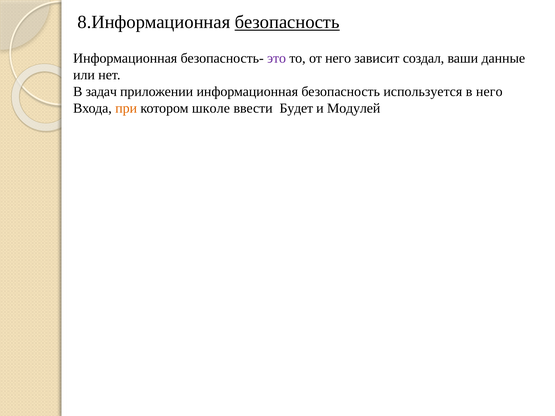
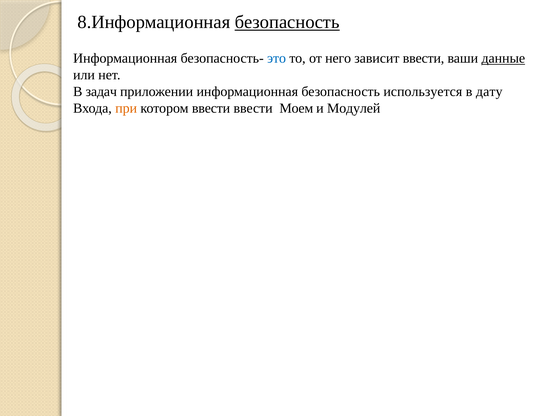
это colour: purple -> blue
зависит создал: создал -> ввести
данные underline: none -> present
в него: него -> дату
котором школе: школе -> ввести
Будет: Будет -> Моем
